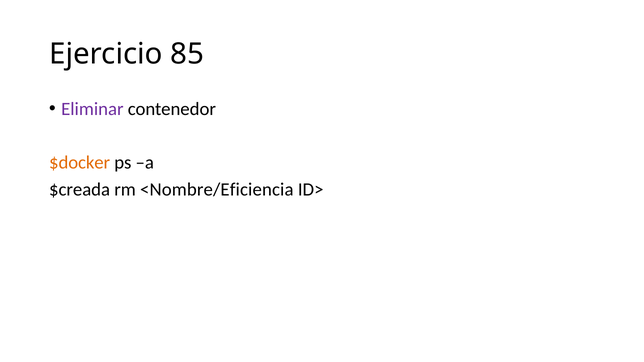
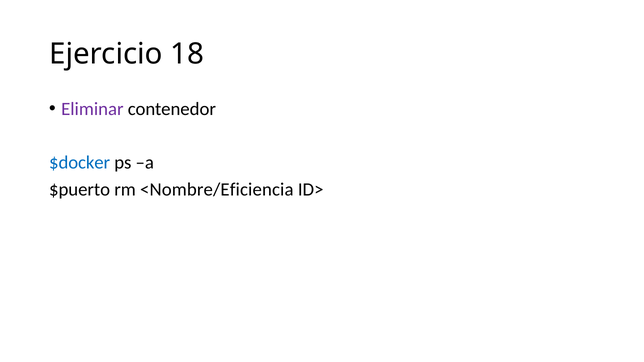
85: 85 -> 18
$docker colour: orange -> blue
$creada: $creada -> $puerto
